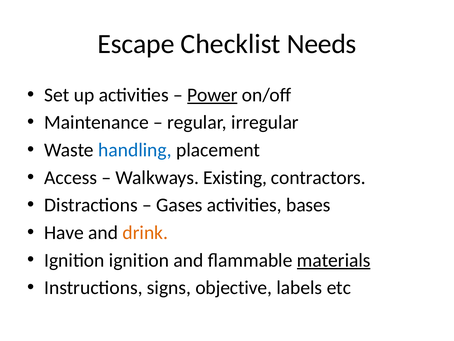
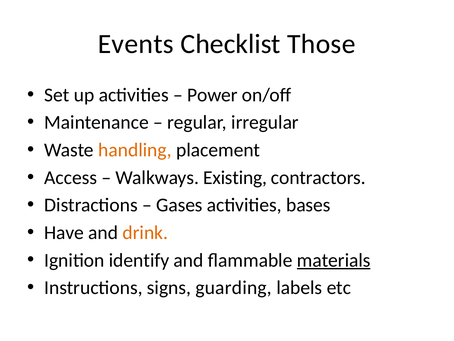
Escape: Escape -> Events
Needs: Needs -> Those
Power underline: present -> none
handling colour: blue -> orange
Ignition ignition: ignition -> identify
objective: objective -> guarding
